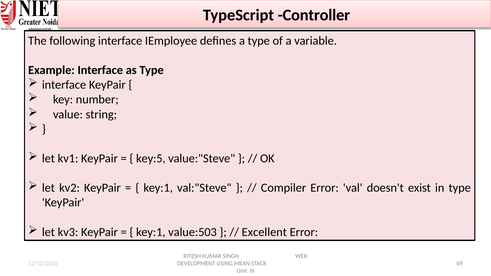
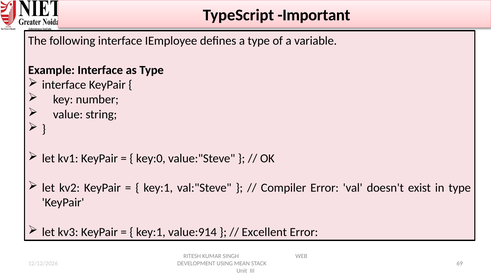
Controller: Controller -> Important
key:5: key:5 -> key:0
value:503: value:503 -> value:914
